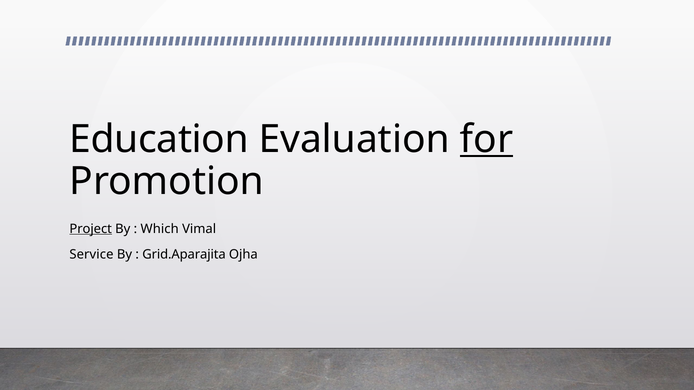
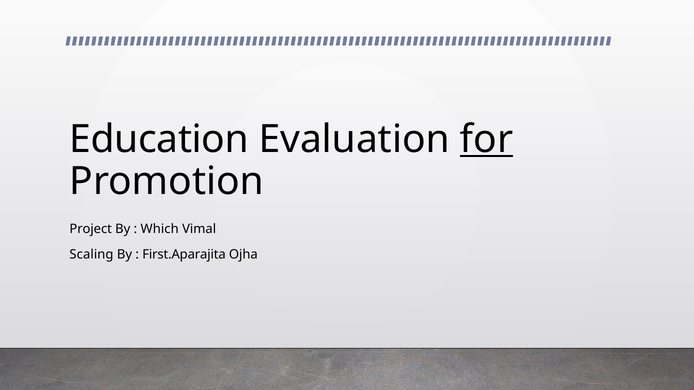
Project underline: present -> none
Service: Service -> Scaling
Grid.Aparajita: Grid.Aparajita -> First.Aparajita
